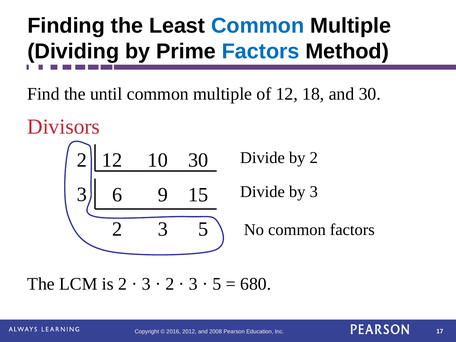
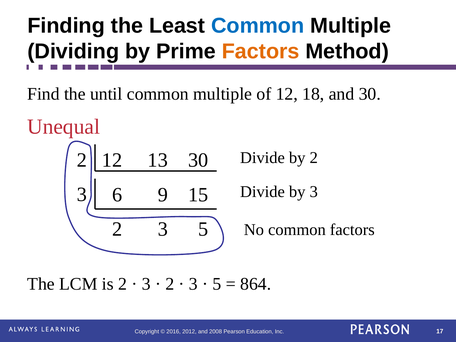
Factors at (261, 52) colour: blue -> orange
Divisors: Divisors -> Unequal
10: 10 -> 13
680: 680 -> 864
